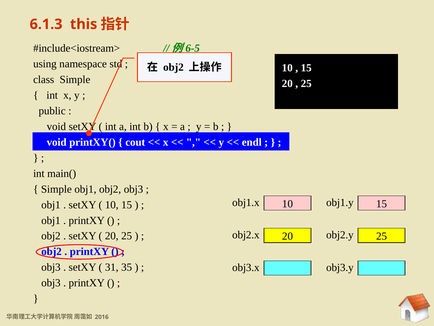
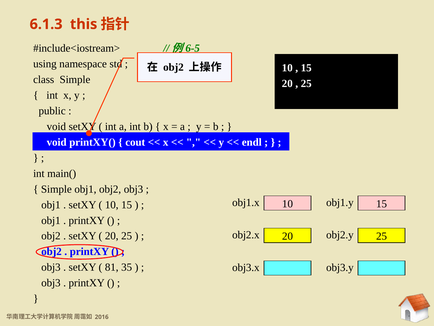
31: 31 -> 81
